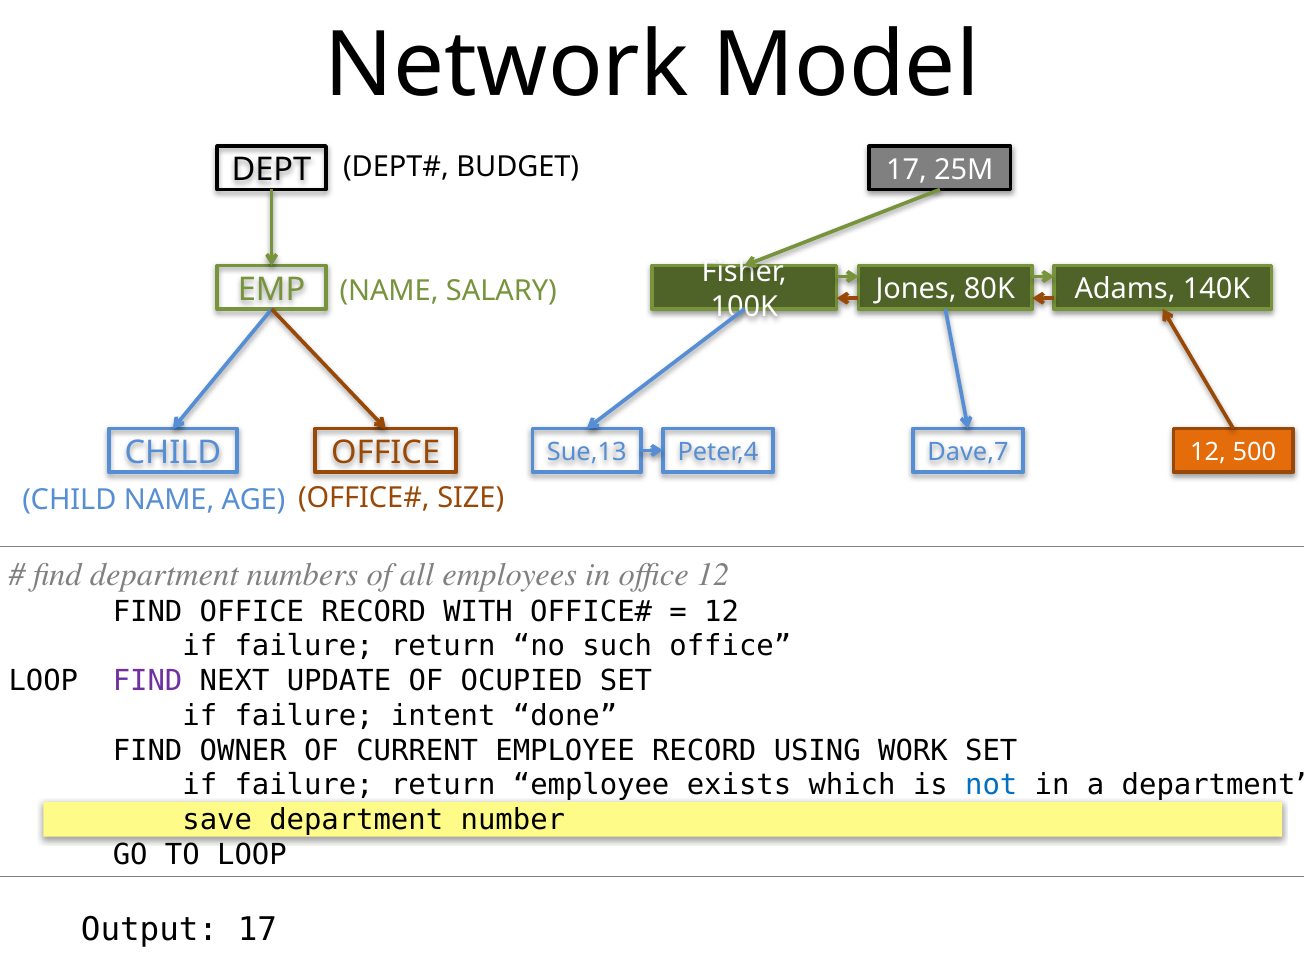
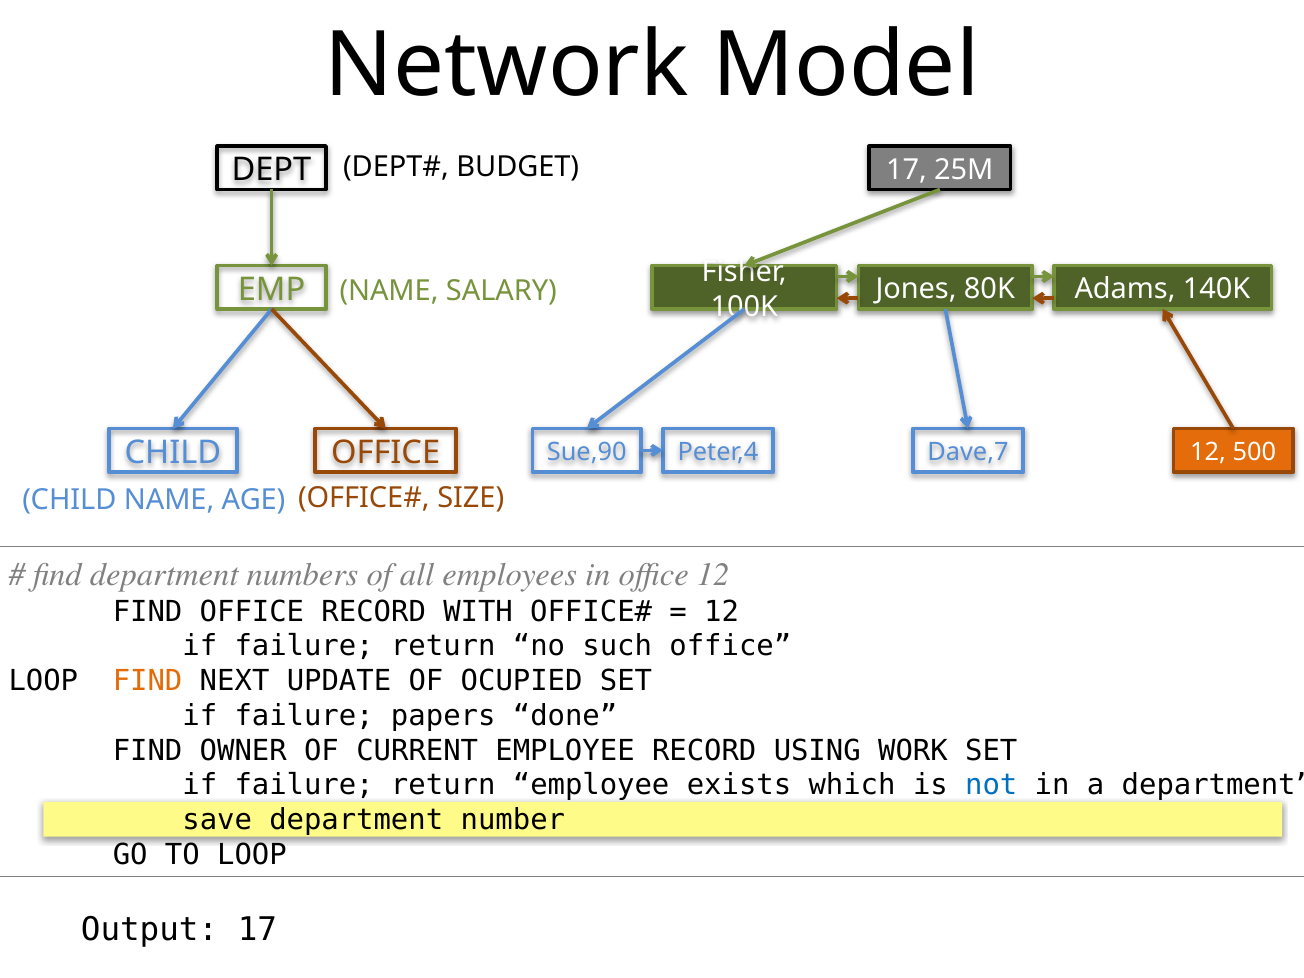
Sue,13: Sue,13 -> Sue,90
FIND at (148, 681) colour: purple -> orange
intent: intent -> papers
